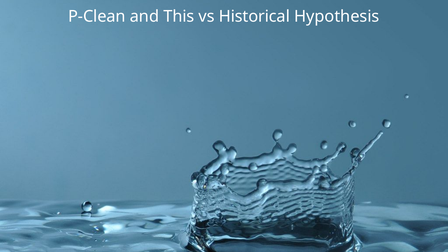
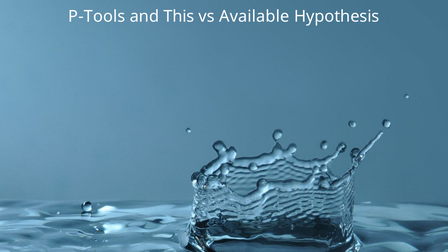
P-Clean: P-Clean -> P-Tools
Historical: Historical -> Available
